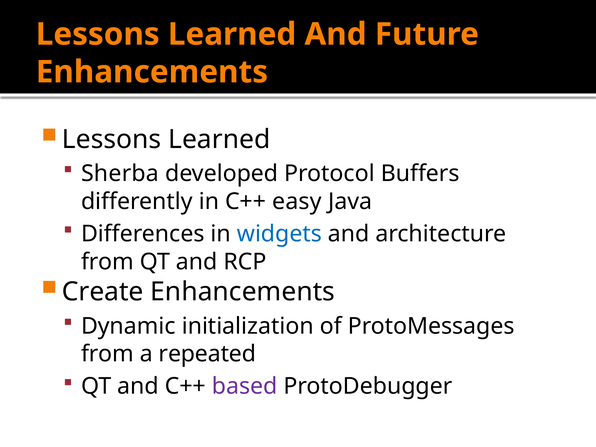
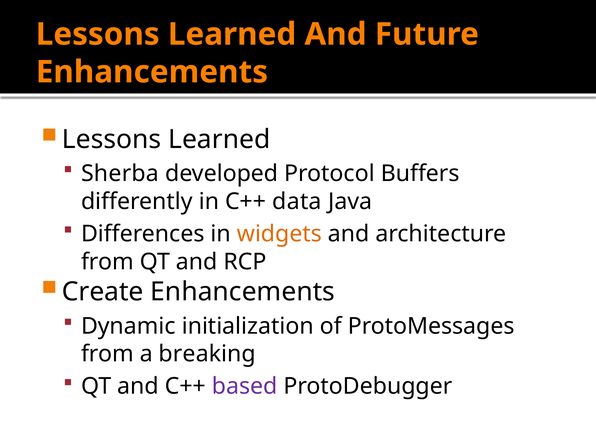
easy: easy -> data
widgets colour: blue -> orange
repeated: repeated -> breaking
